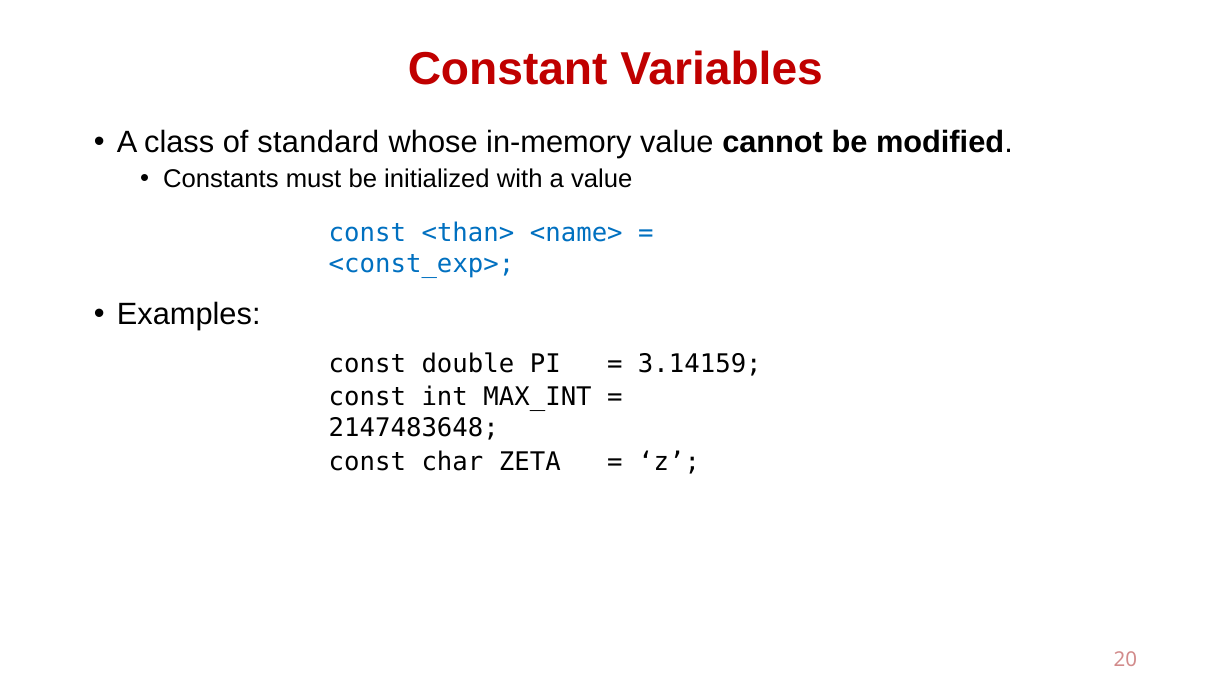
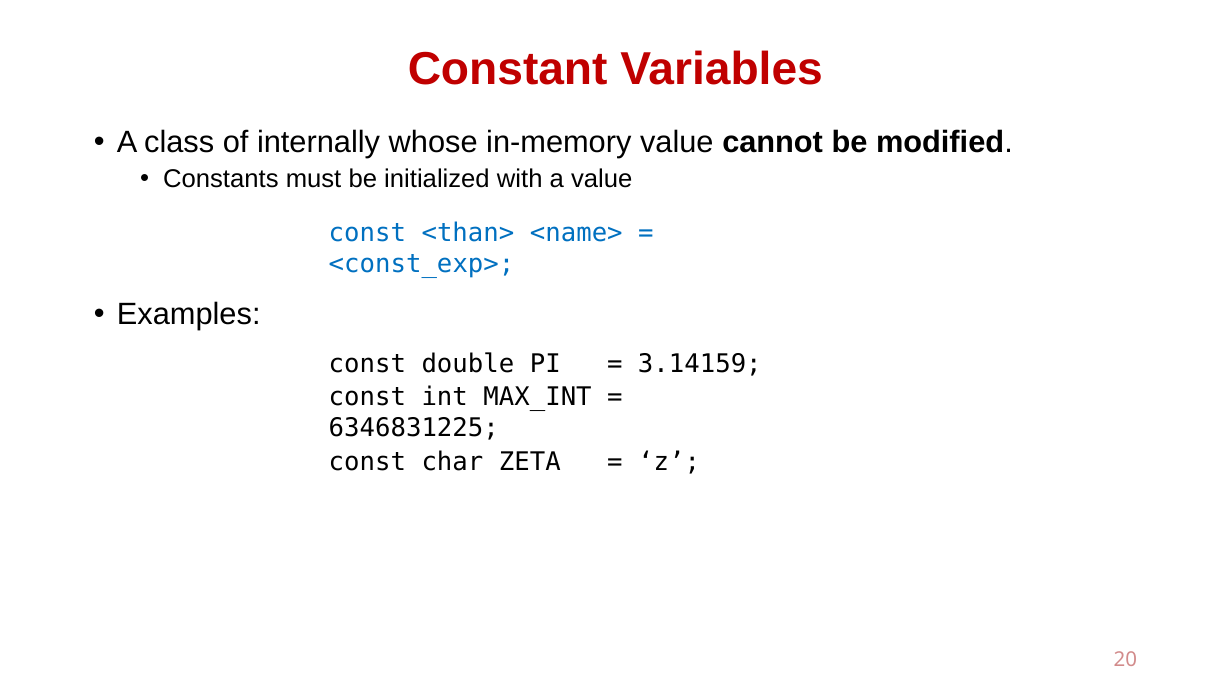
standard: standard -> internally
2147483648: 2147483648 -> 6346831225
